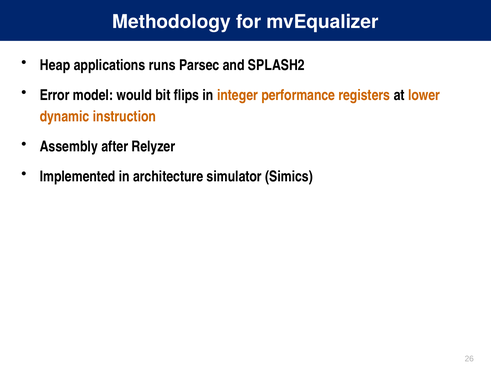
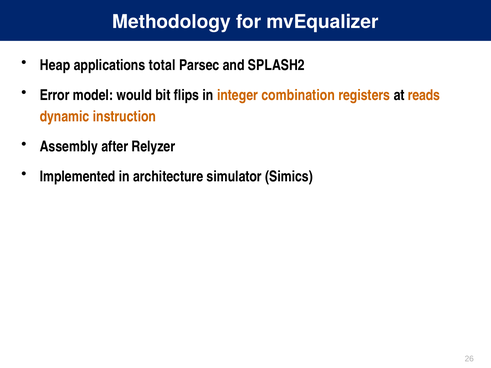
runs: runs -> total
performance: performance -> combination
lower: lower -> reads
